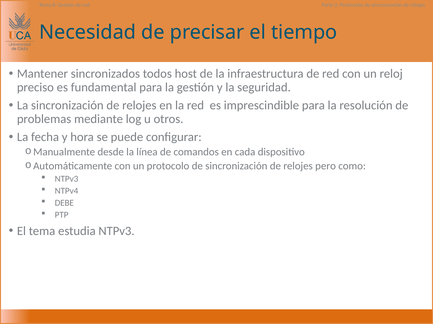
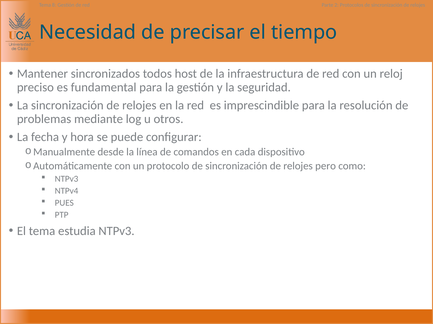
DEBE: DEBE -> PUES
